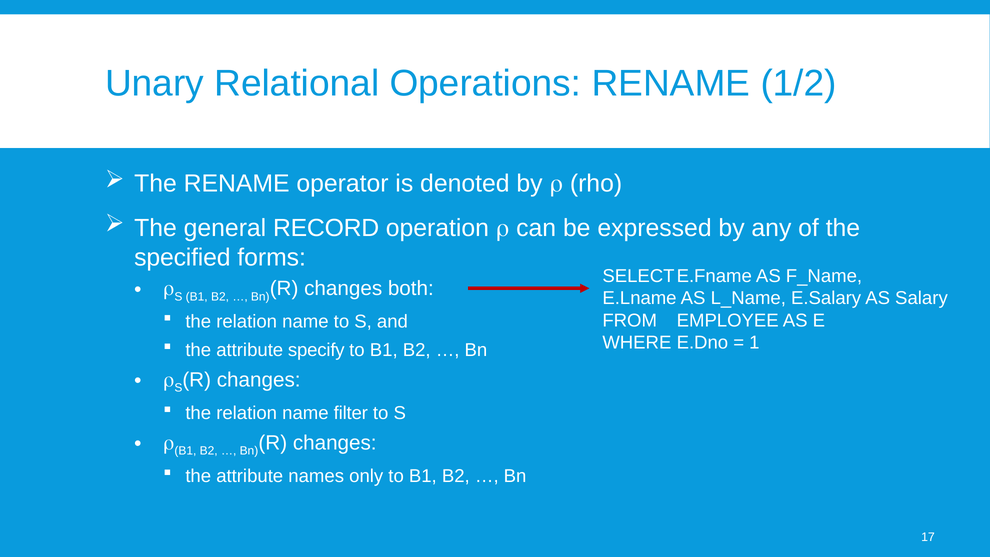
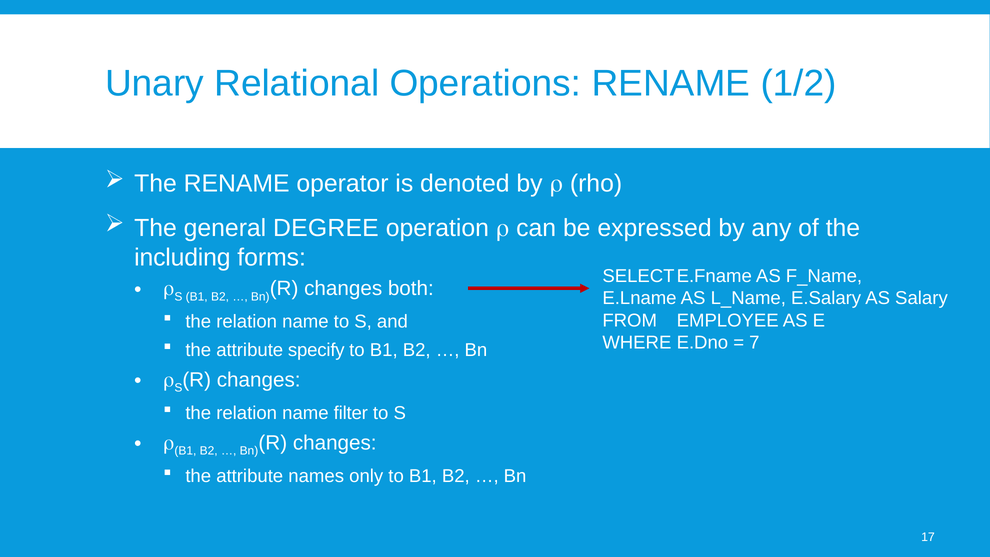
RECORD: RECORD -> DEGREE
specified: specified -> including
1: 1 -> 7
